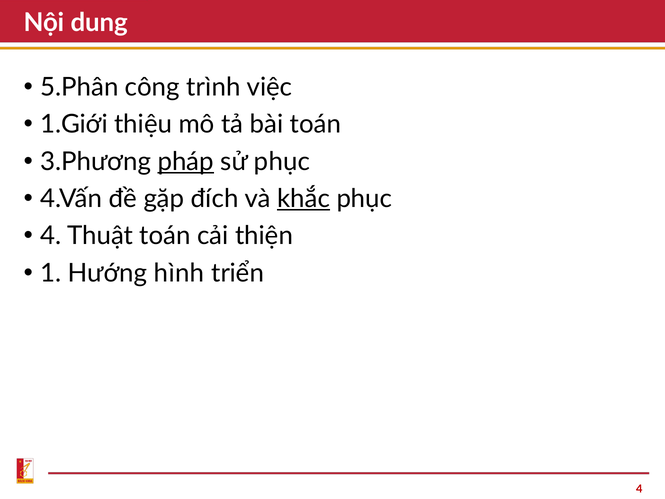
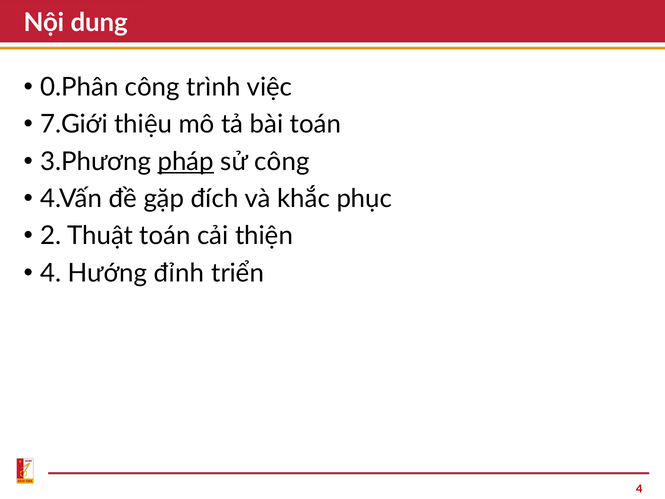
5.Phân: 5.Phân -> 0.Phân
1.Giới: 1.Giới -> 7.Giới
sử phục: phục -> công
khắc underline: present -> none
4 at (51, 236): 4 -> 2
1 at (51, 273): 1 -> 4
hình: hình -> đỉnh
